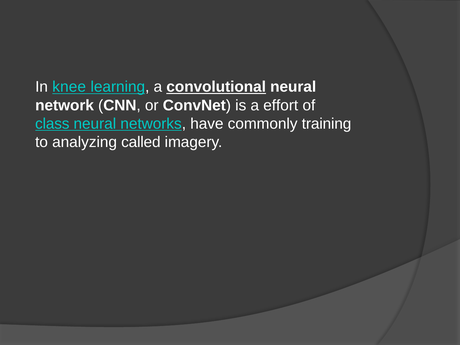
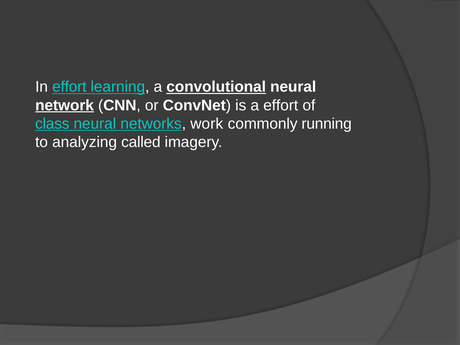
In knee: knee -> effort
network underline: none -> present
have: have -> work
training: training -> running
